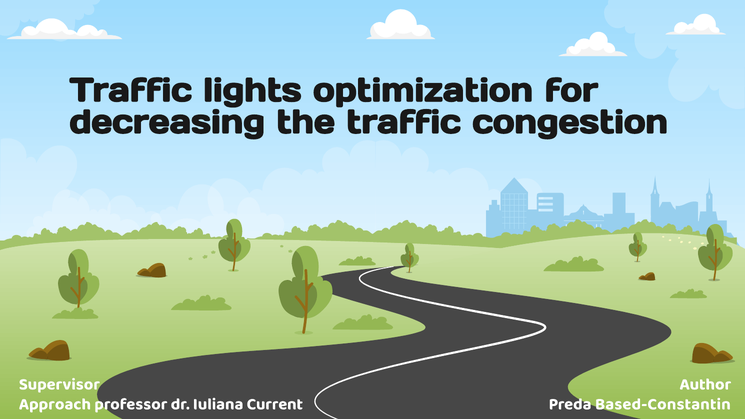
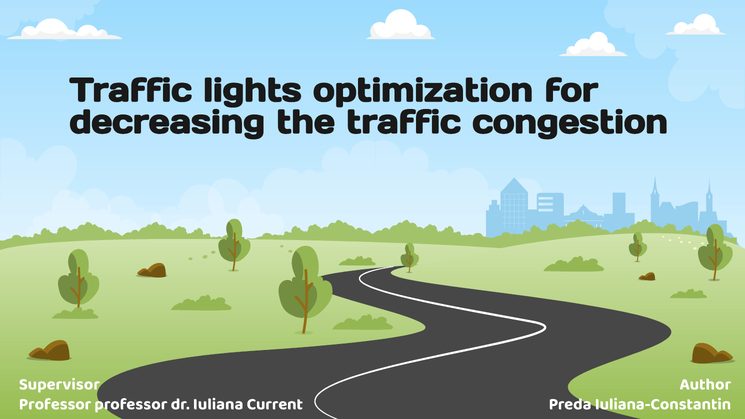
Approach at (55, 404): Approach -> Professor
Based-Constantin: Based-Constantin -> Iuliana-Constantin
